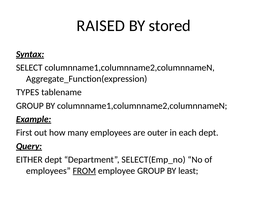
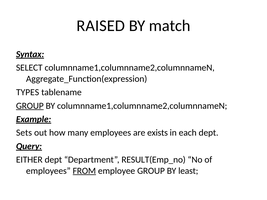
stored: stored -> match
GROUP at (30, 106) underline: none -> present
First: First -> Sets
outer: outer -> exists
SELECT(Emp_no: SELECT(Emp_no -> RESULT(Emp_no
